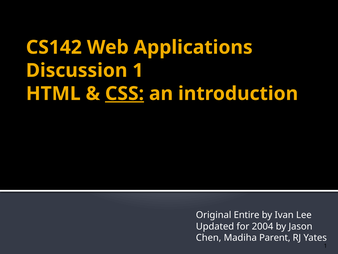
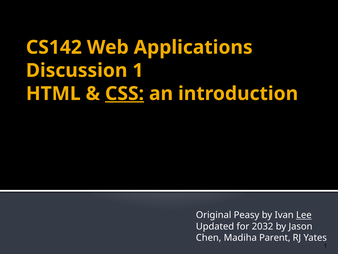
Entire: Entire -> Peasy
Lee underline: none -> present
2004: 2004 -> 2032
